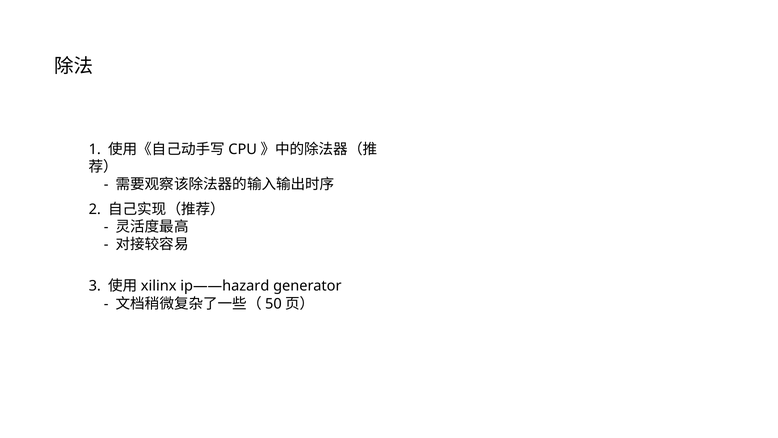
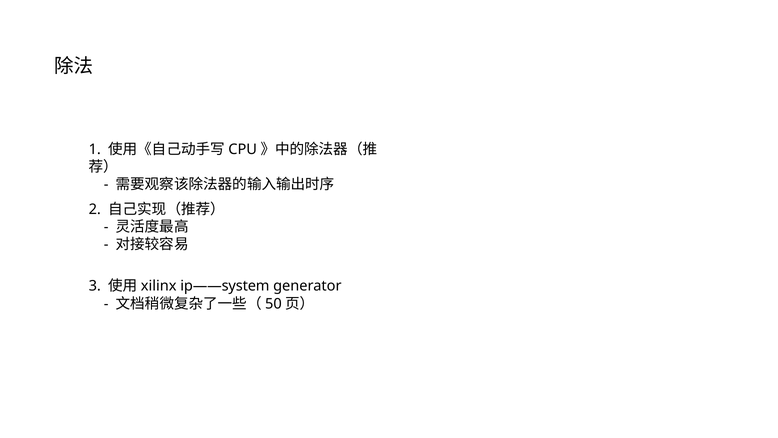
ip——hazard: ip——hazard -> ip——system
